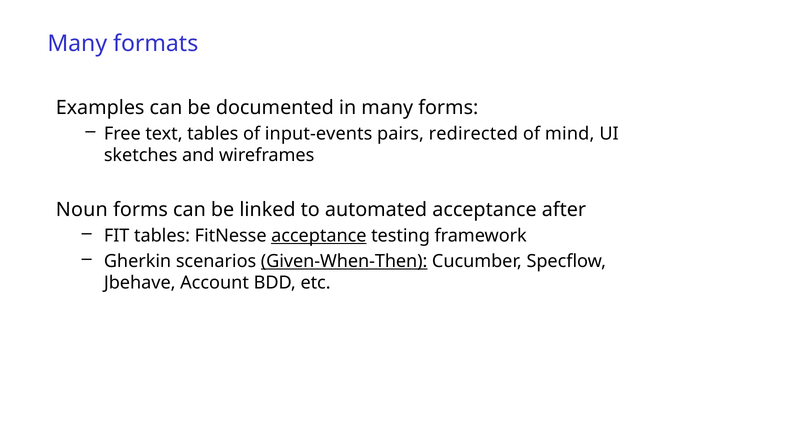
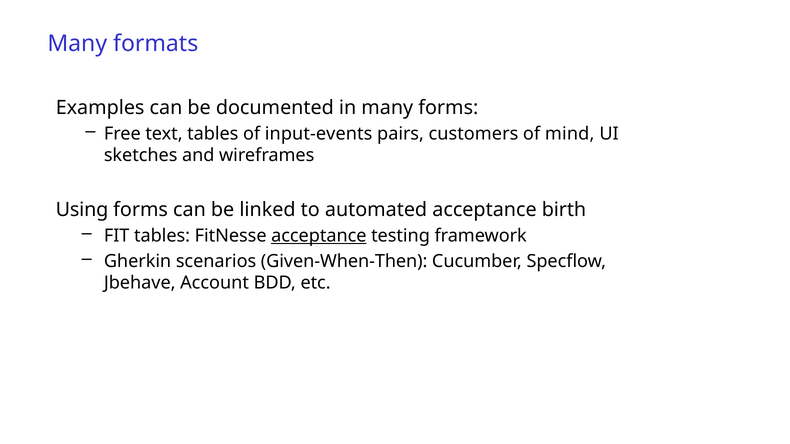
redirected: redirected -> customers
Noun: Noun -> Using
after: after -> birth
Given-When-Then underline: present -> none
